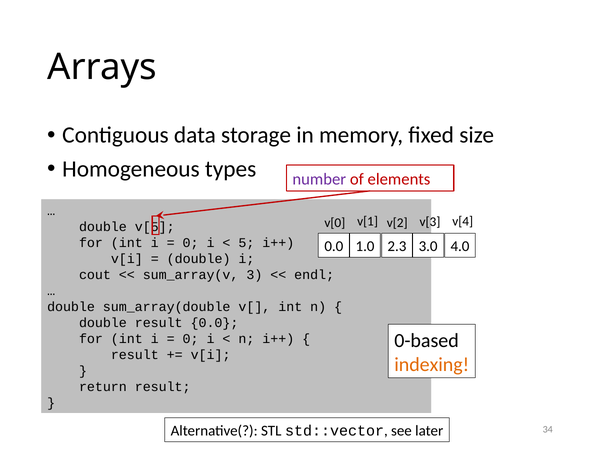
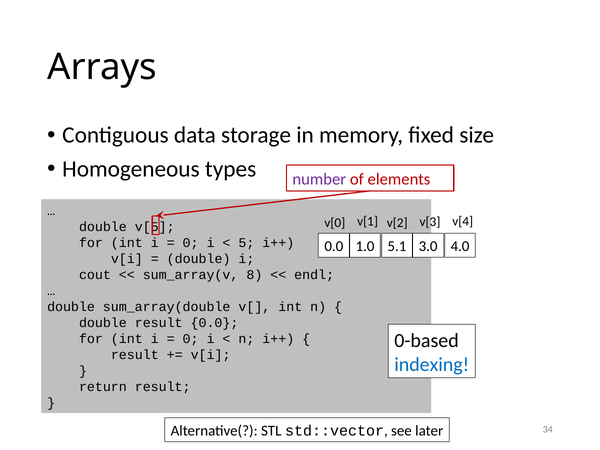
2.3: 2.3 -> 5.1
3: 3 -> 8
indexing colour: orange -> blue
